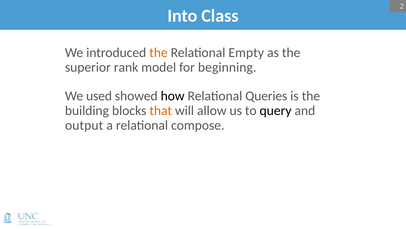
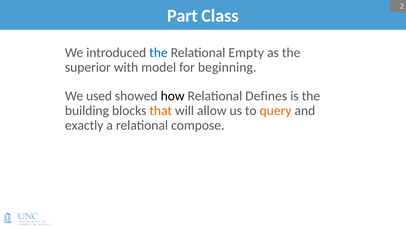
Into: Into -> Part
the at (158, 52) colour: orange -> blue
rank: rank -> with
Queries: Queries -> Defines
query colour: black -> orange
output: output -> exactly
